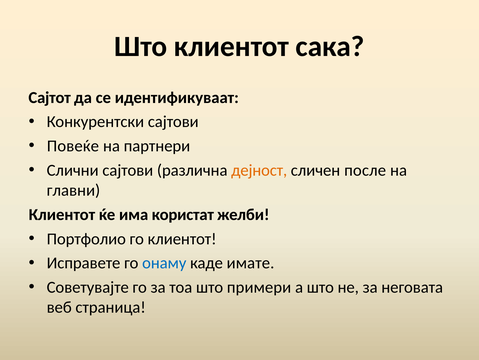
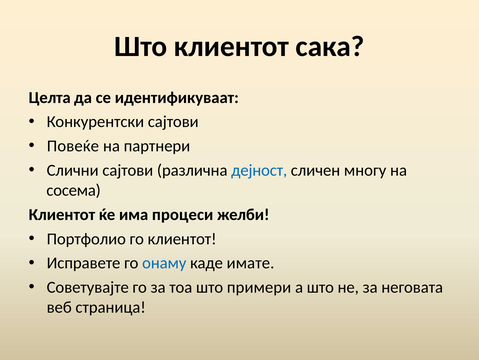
Сајтот: Сајтот -> Целта
дејност colour: orange -> blue
после: после -> многу
главни: главни -> сосема
користат: користат -> процеси
